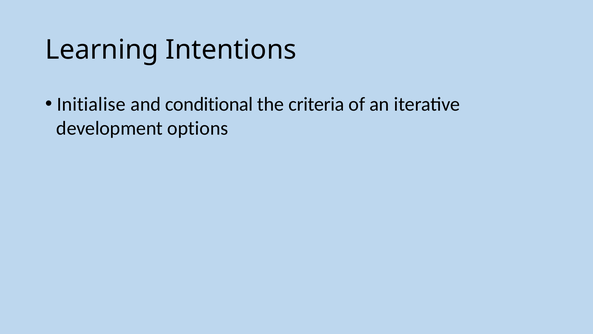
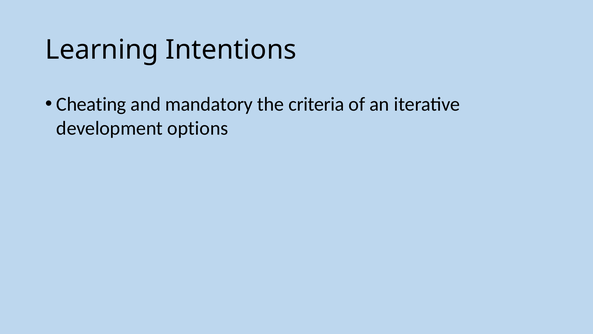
Initialise: Initialise -> Cheating
conditional: conditional -> mandatory
